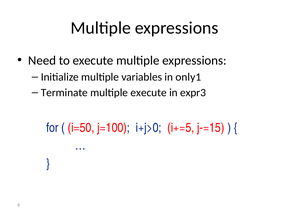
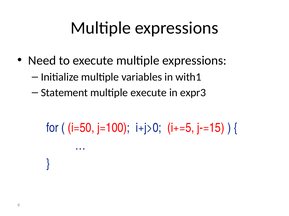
only1: only1 -> with1
Terminate: Terminate -> Statement
